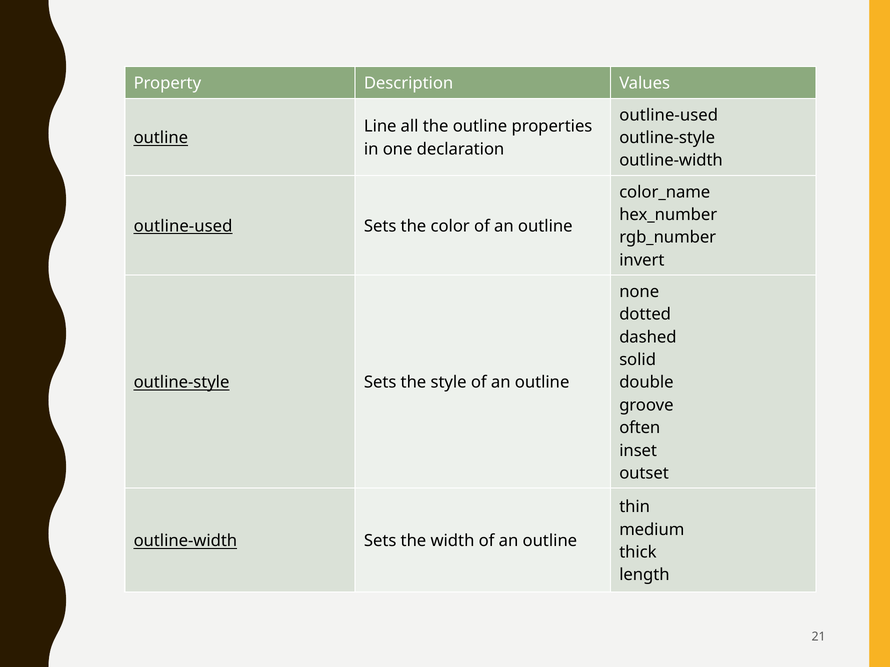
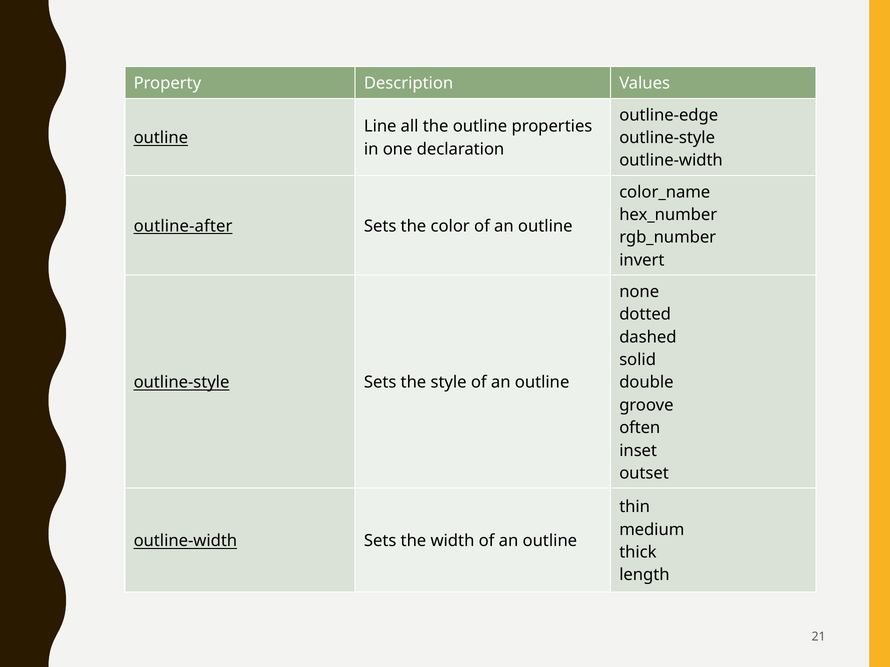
outline-used at (669, 115): outline-used -> outline-edge
outline-used at (183, 226): outline-used -> outline-after
